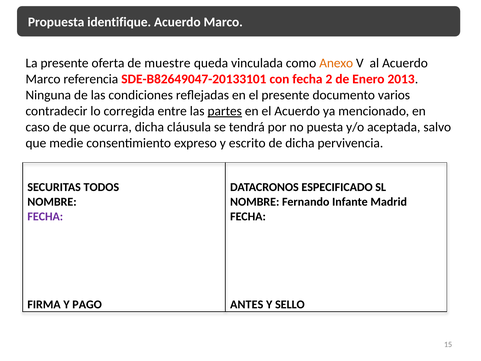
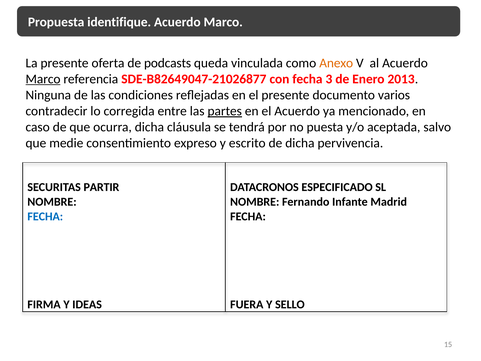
muestre: muestre -> podcasts
Marco at (43, 79) underline: none -> present
SDE-B82649047-20133101: SDE-B82649047-20133101 -> SDE-B82649047-21026877
2: 2 -> 3
TODOS: TODOS -> PARTIR
FECHA at (45, 216) colour: purple -> blue
PAGO: PAGO -> IDEAS
ANTES: ANTES -> FUERA
